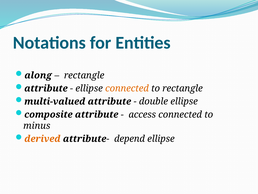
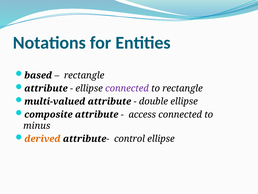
along: along -> based
connected at (127, 88) colour: orange -> purple
depend: depend -> control
